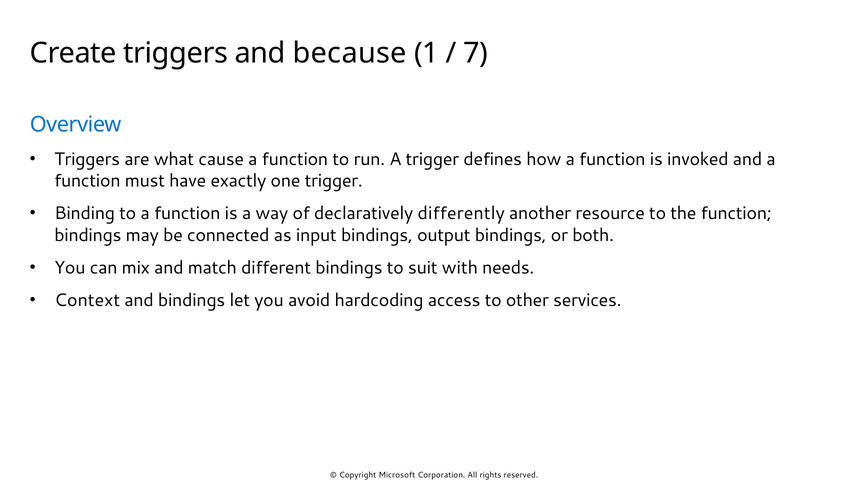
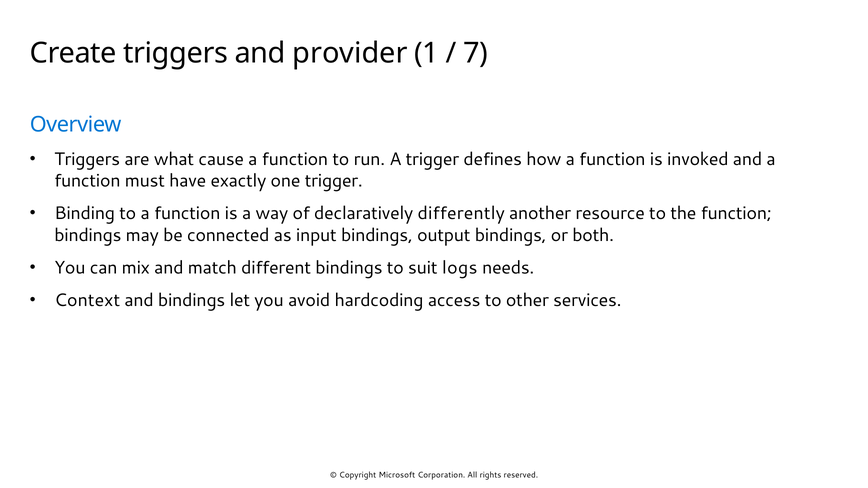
because: because -> provider
with: with -> logs
